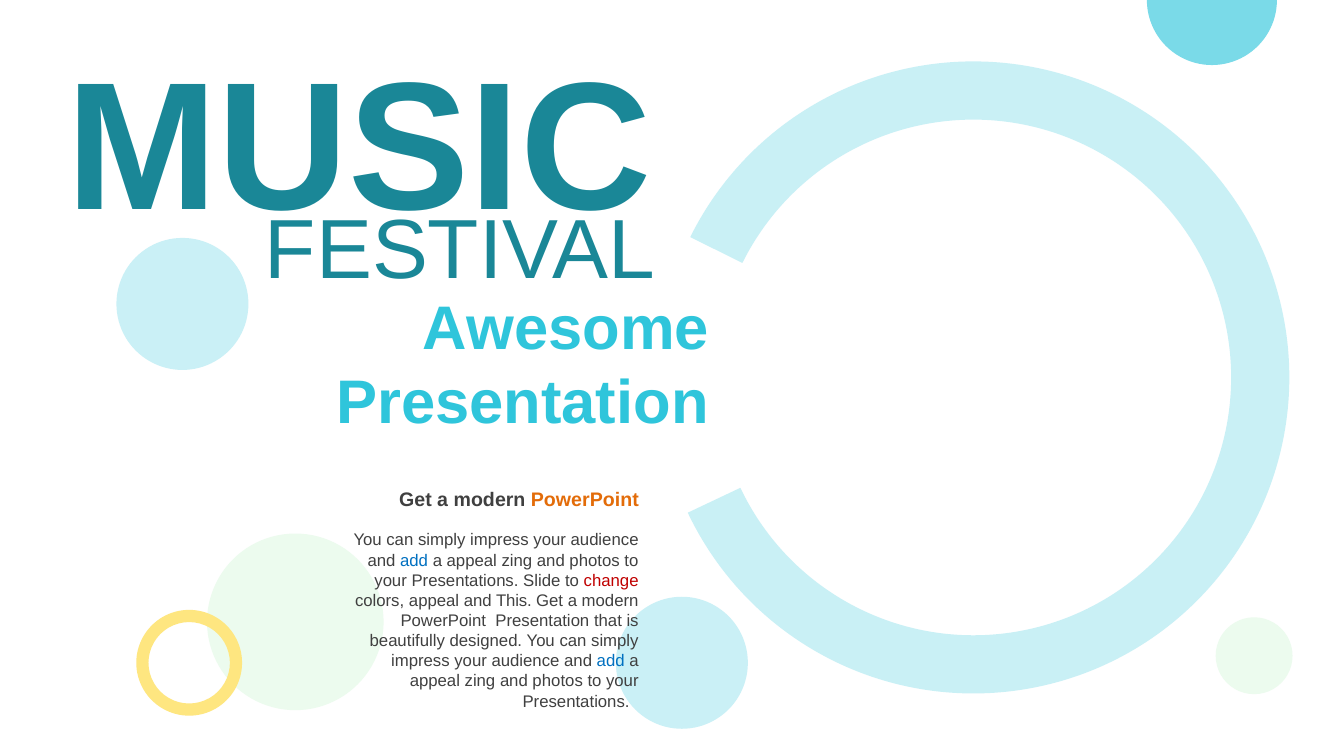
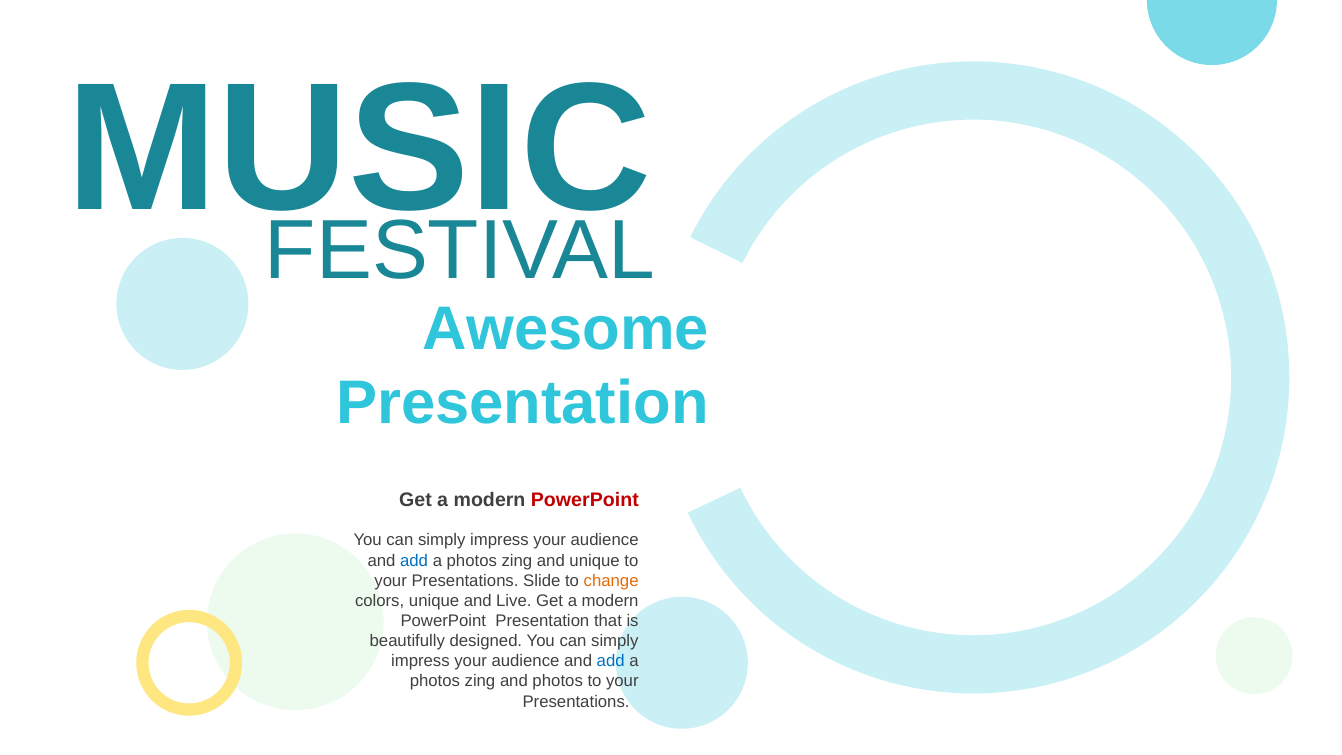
PowerPoint at (585, 500) colour: orange -> red
appeal at (472, 560): appeal -> photos
photos at (595, 560): photos -> unique
change colour: red -> orange
colors appeal: appeal -> unique
This: This -> Live
appeal at (435, 681): appeal -> photos
